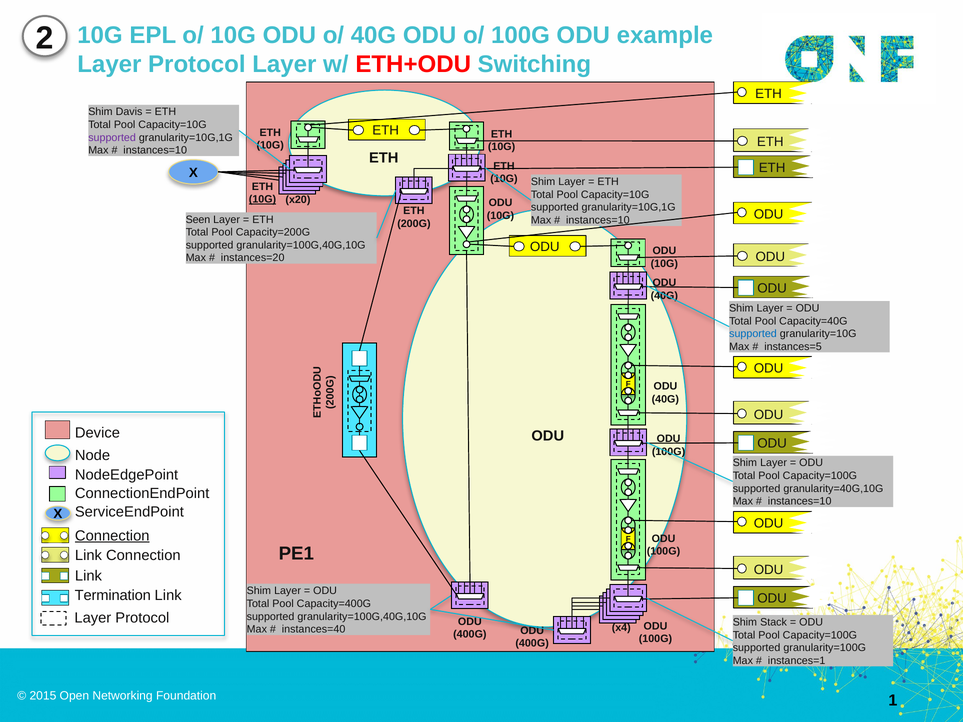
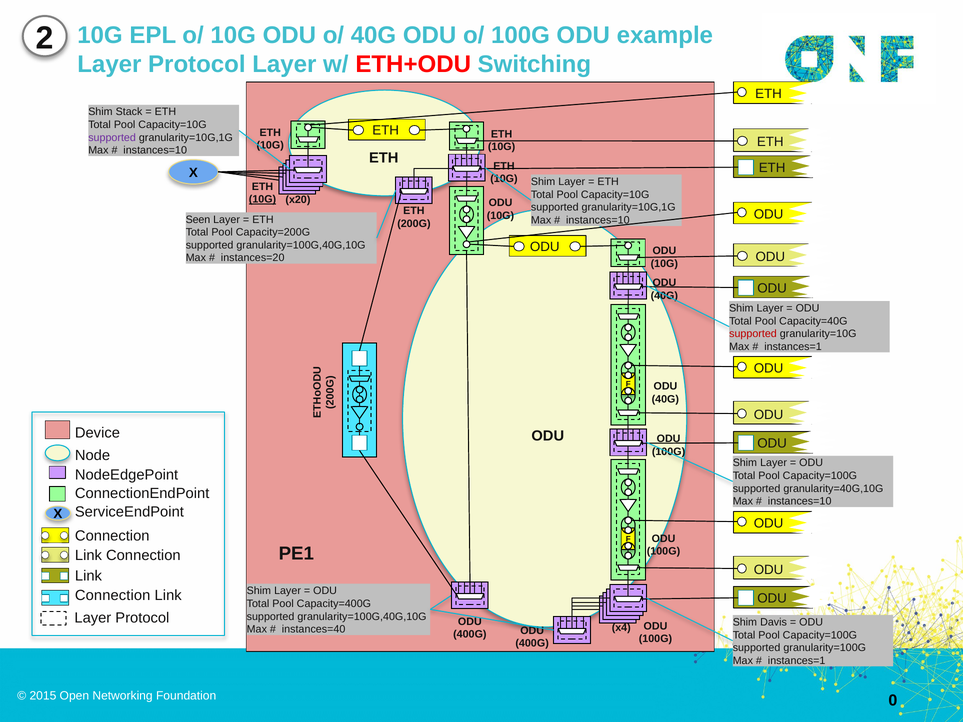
Davis: Davis -> Stack
supported at (753, 334) colour: blue -> red
instances=5 at (793, 347): instances=5 -> instances=1
Connection at (112, 536) underline: present -> none
Termination at (113, 596): Termination -> Connection
Stack: Stack -> Davis
1 at (893, 701): 1 -> 0
